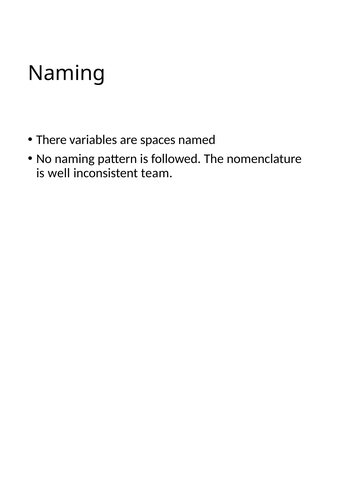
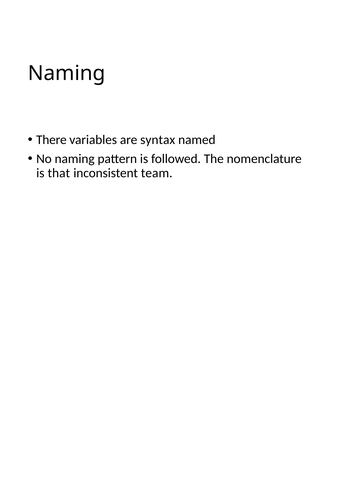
spaces: spaces -> syntax
well: well -> that
